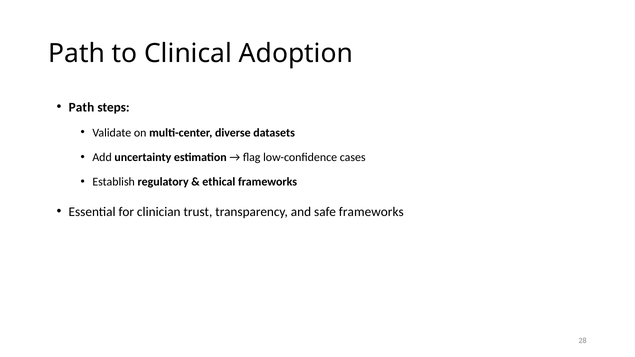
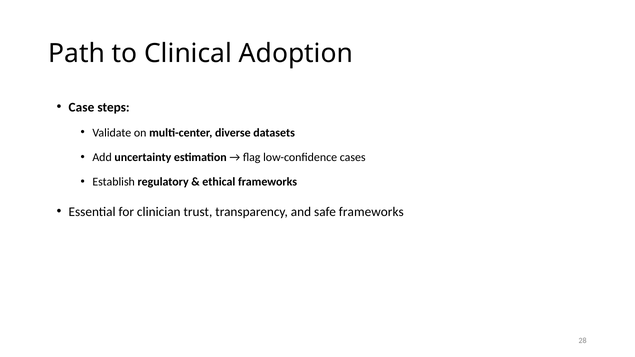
Path at (81, 107): Path -> Case
